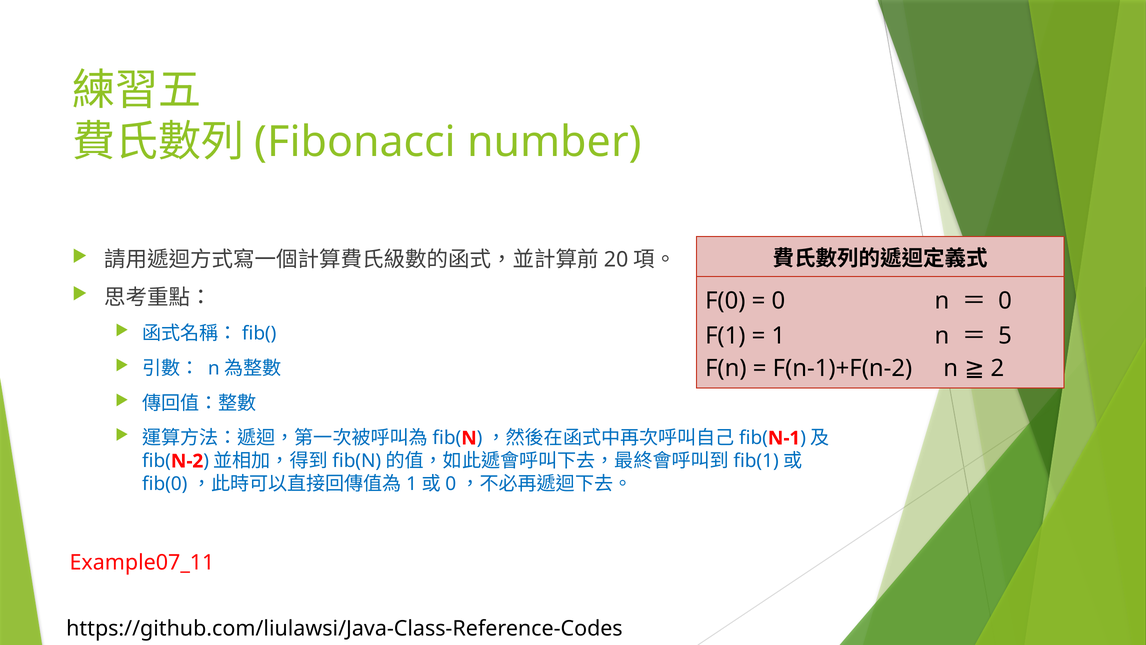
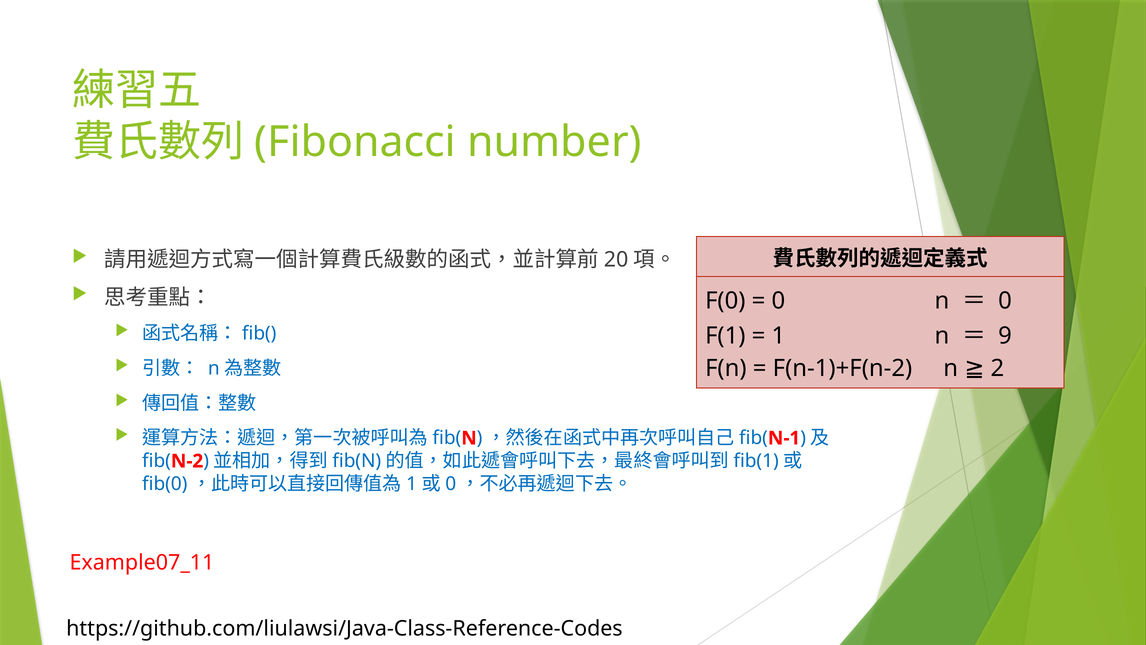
5: 5 -> 9
